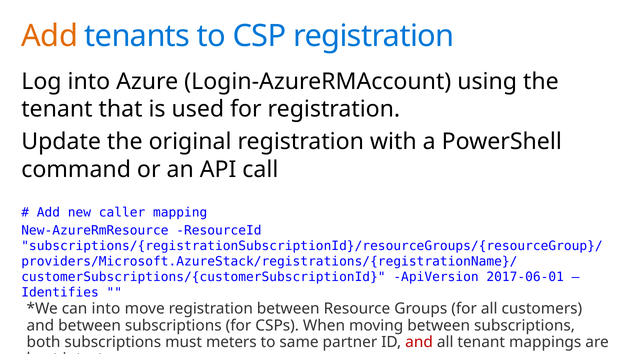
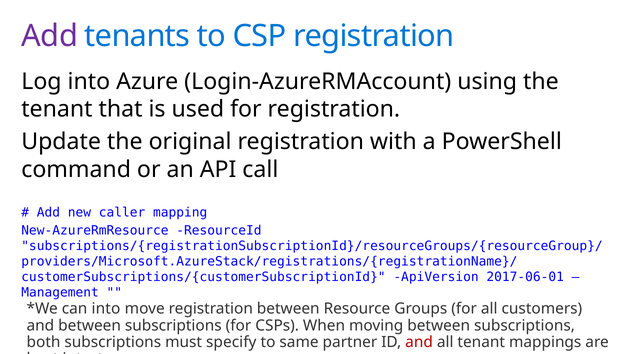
Add at (50, 36) colour: orange -> purple
Identifies: Identifies -> Management
meters: meters -> specify
